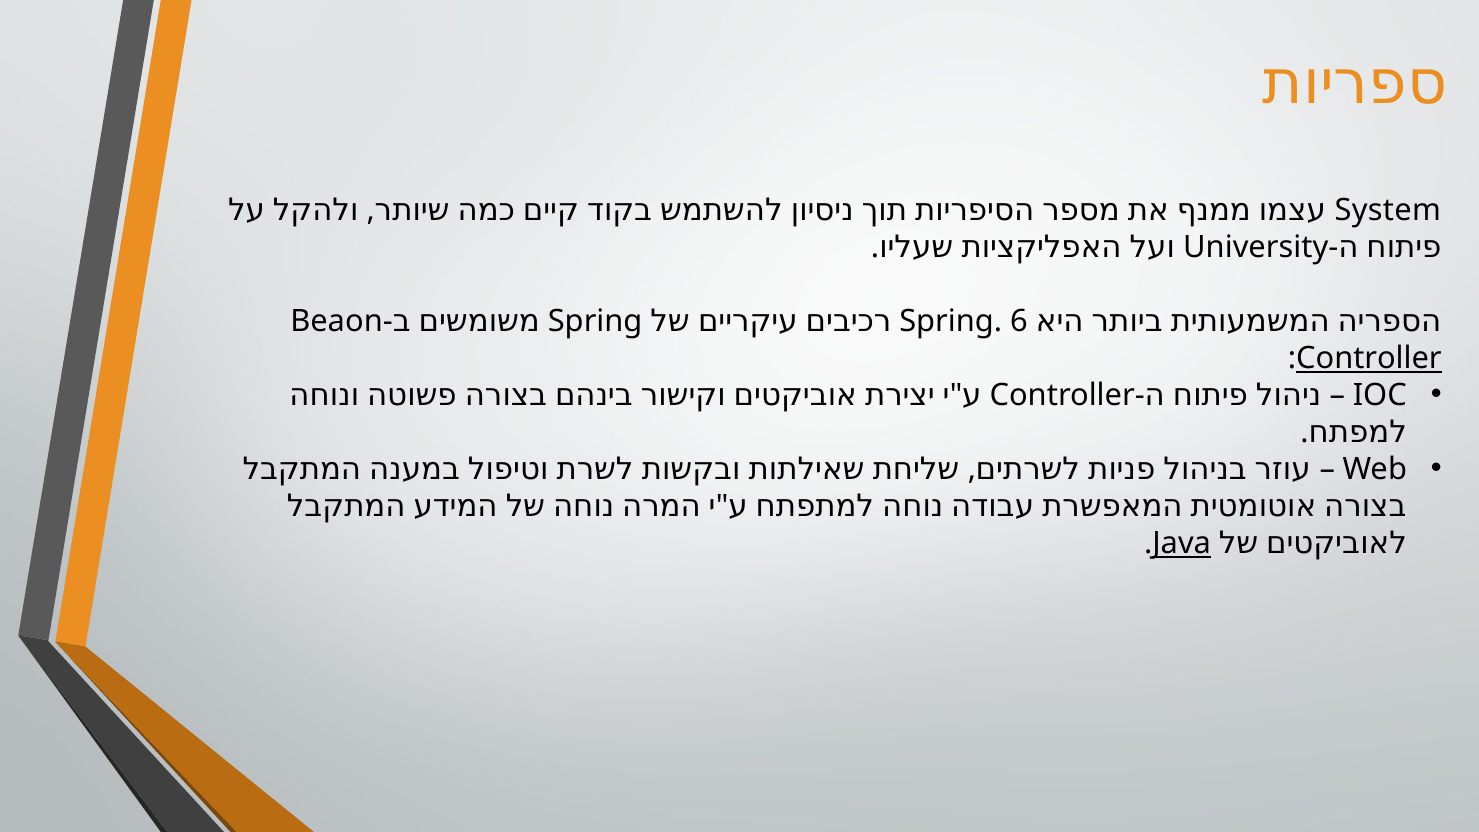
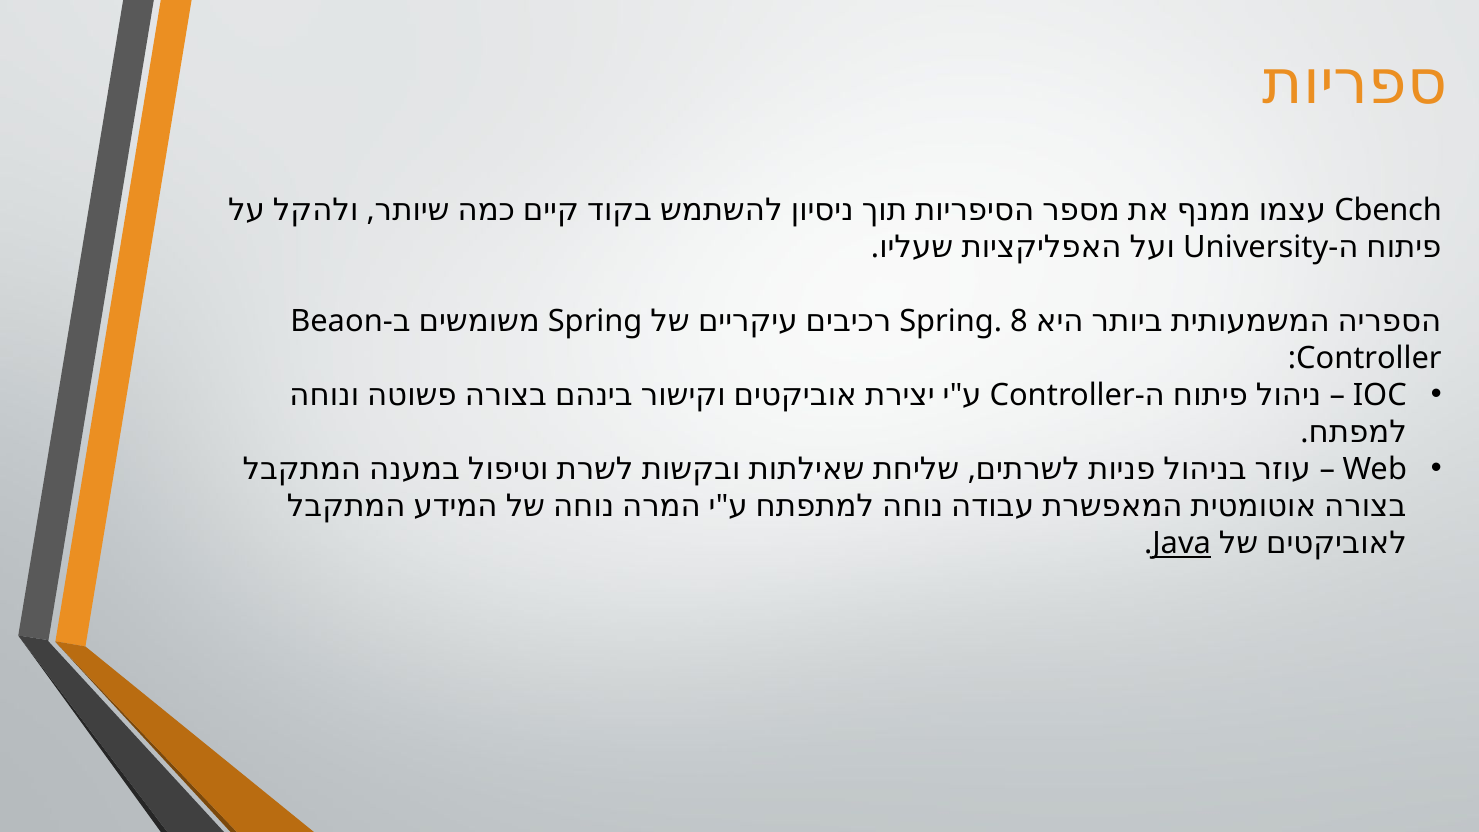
System: System -> Cbench
6: 6 -> 8
Controller at (1369, 358) underline: present -> none
